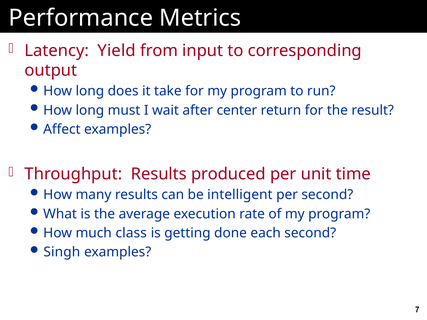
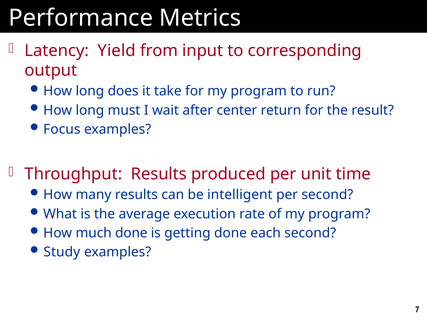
Affect: Affect -> Focus
much class: class -> done
Singh: Singh -> Study
